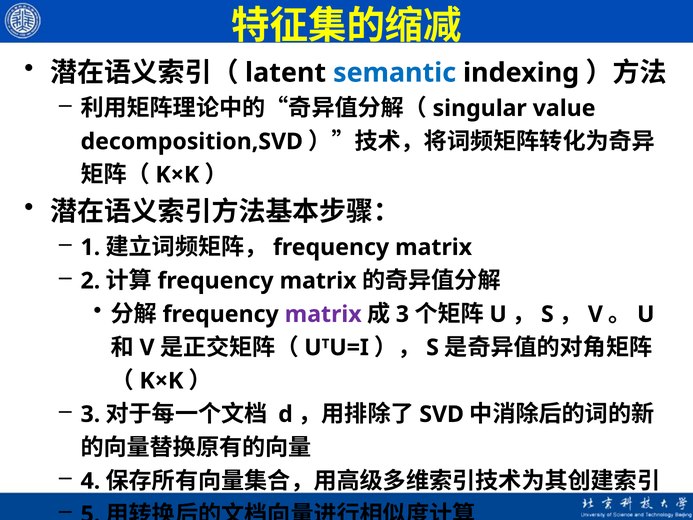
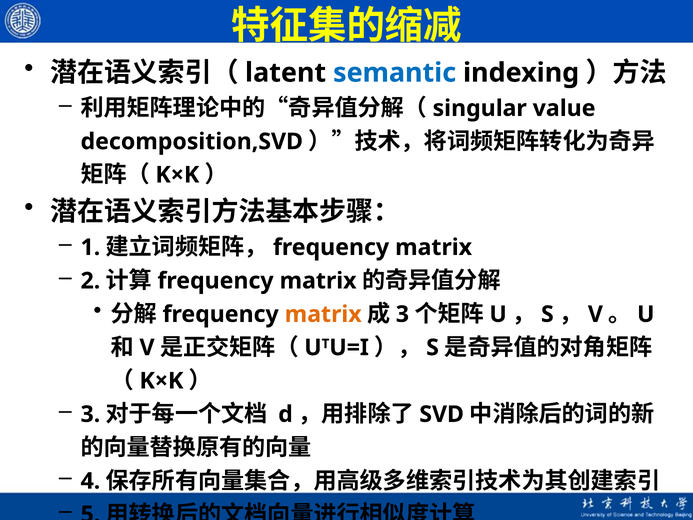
matrix at (323, 314) colour: purple -> orange
